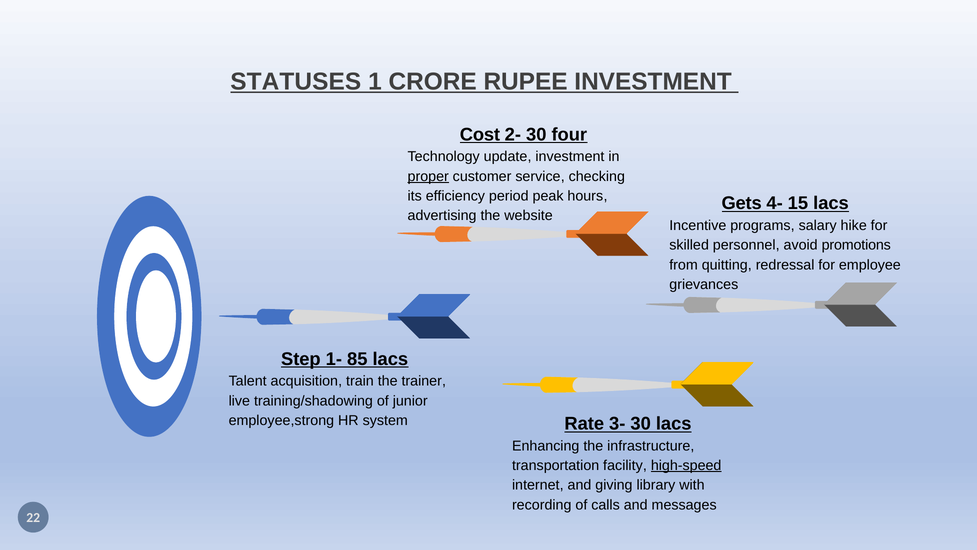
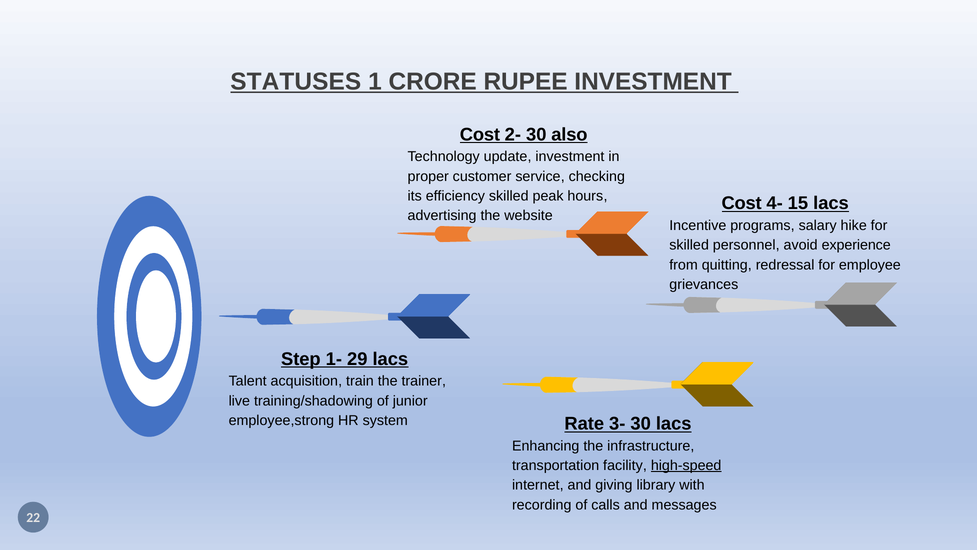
four: four -> also
proper underline: present -> none
efficiency period: period -> skilled
Gets at (742, 203): Gets -> Cost
promotions: promotions -> experience
85: 85 -> 29
